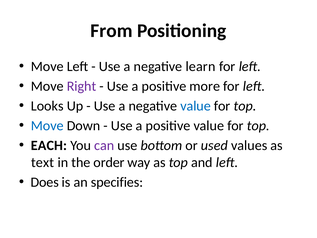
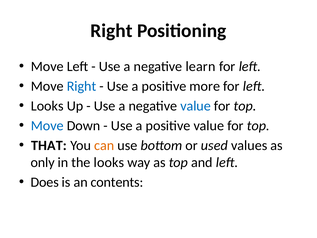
From at (112, 31): From -> Right
Right at (82, 86) colour: purple -> blue
EACH: EACH -> THAT
can colour: purple -> orange
text: text -> only
the order: order -> looks
specifies: specifies -> contents
